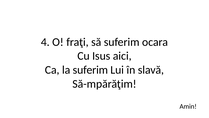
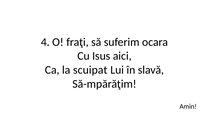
la suferim: suferim -> scuipat
